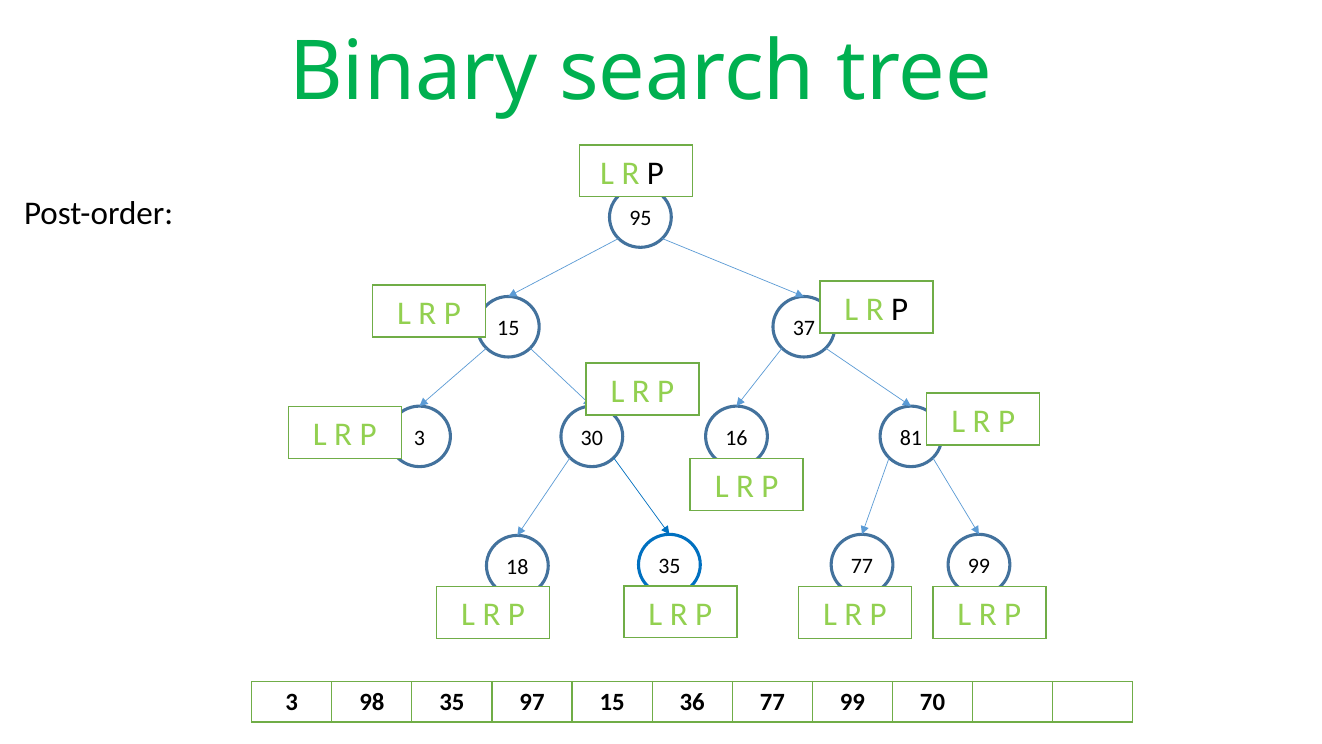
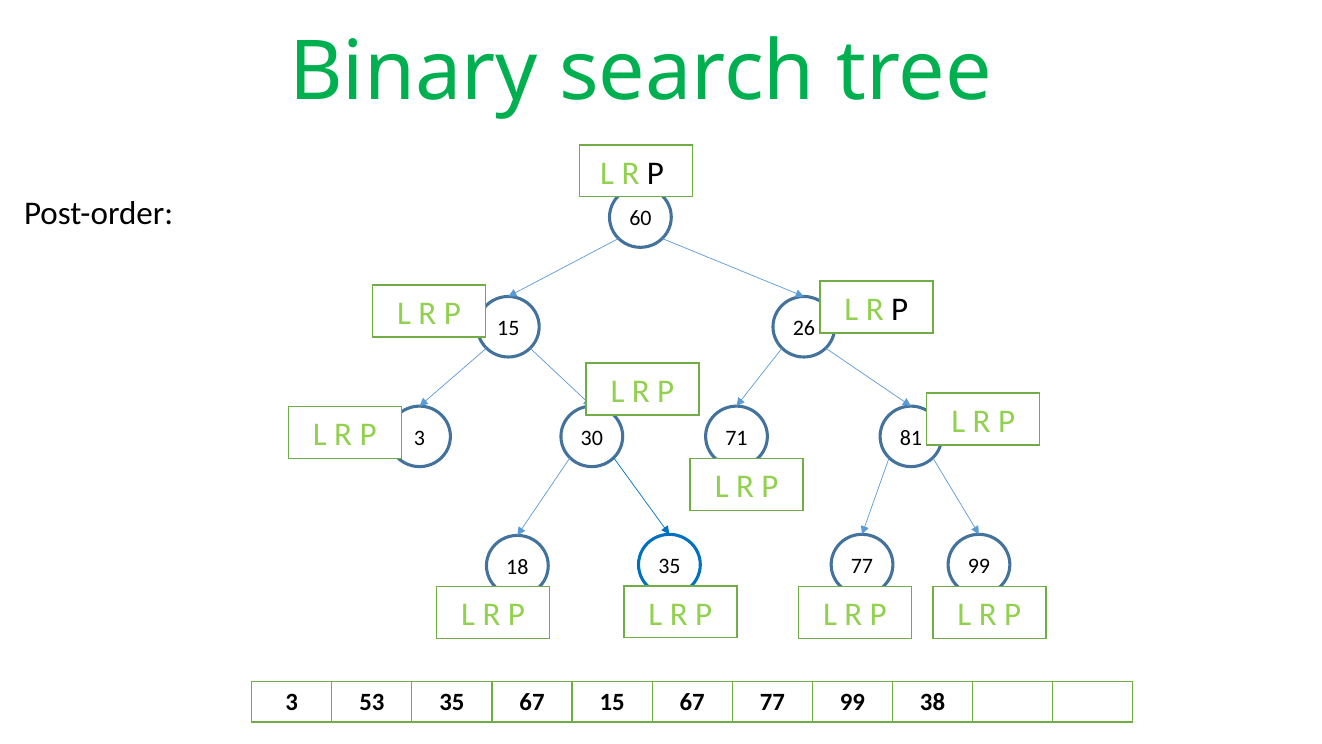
95: 95 -> 60
37: 37 -> 26
16: 16 -> 71
98: 98 -> 53
35 97: 97 -> 67
15 36: 36 -> 67
70: 70 -> 38
